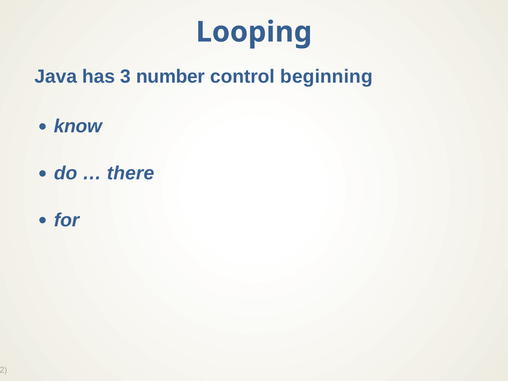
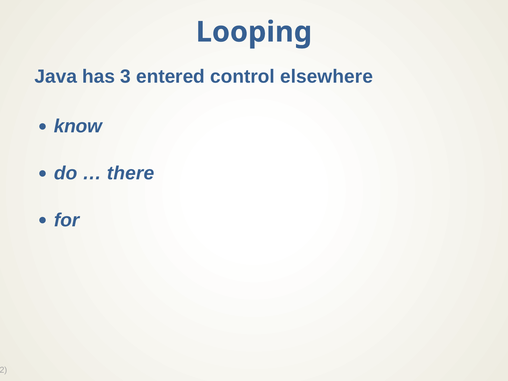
number: number -> entered
beginning: beginning -> elsewhere
